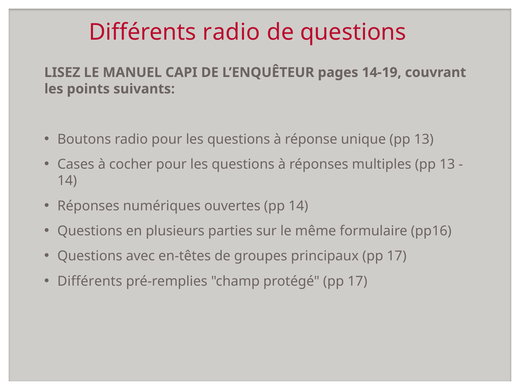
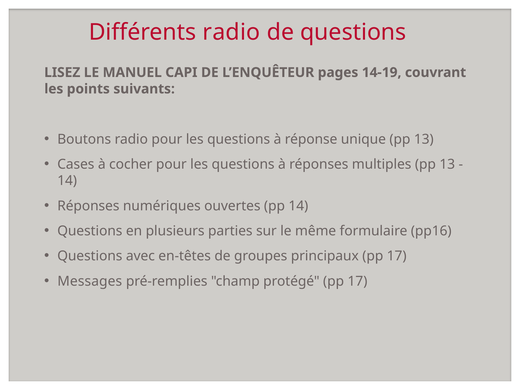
Différents at (90, 281): Différents -> Messages
